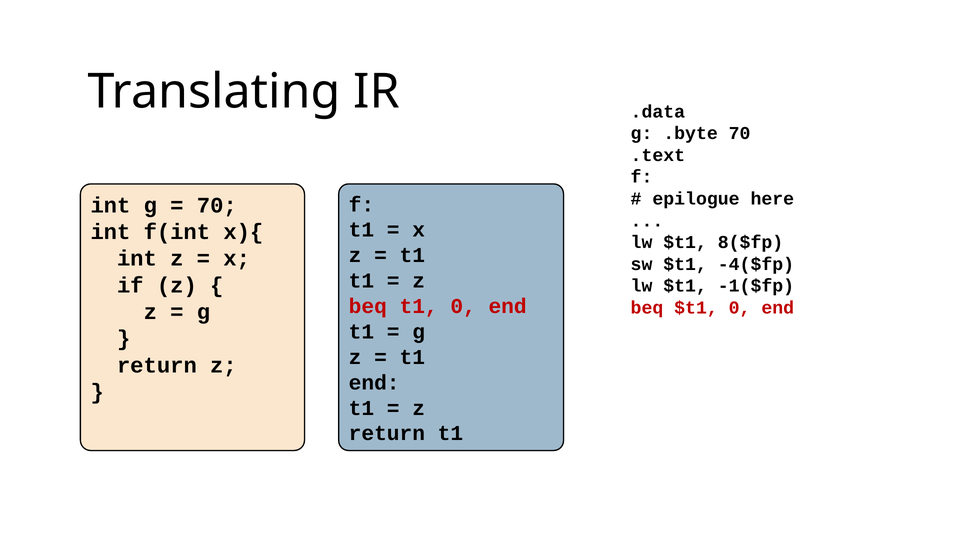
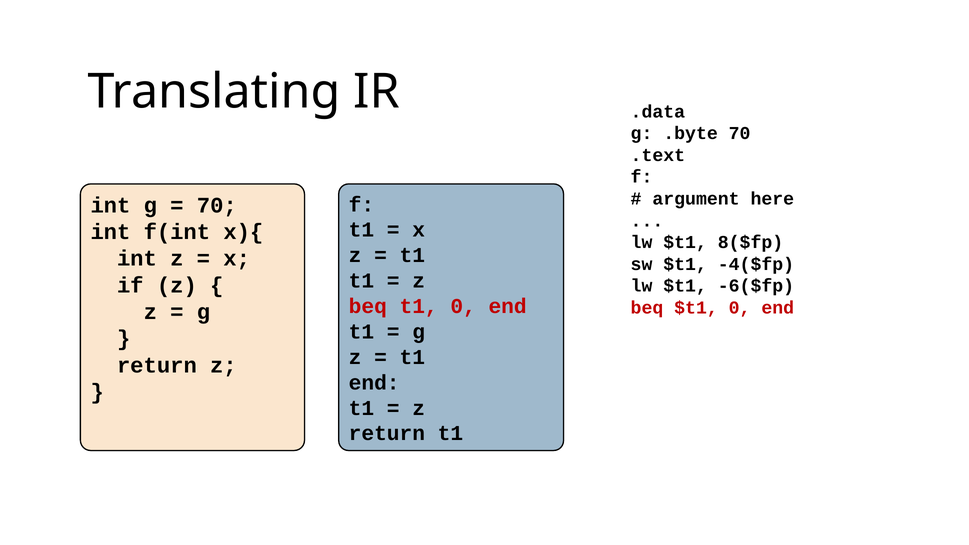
epilogue: epilogue -> argument
-1($fp: -1($fp -> -6($fp
